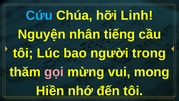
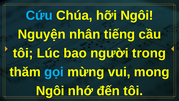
hỡi Linh: Linh -> Ngôi
gọi colour: pink -> light blue
Hiền at (50, 91): Hiền -> Ngôi
